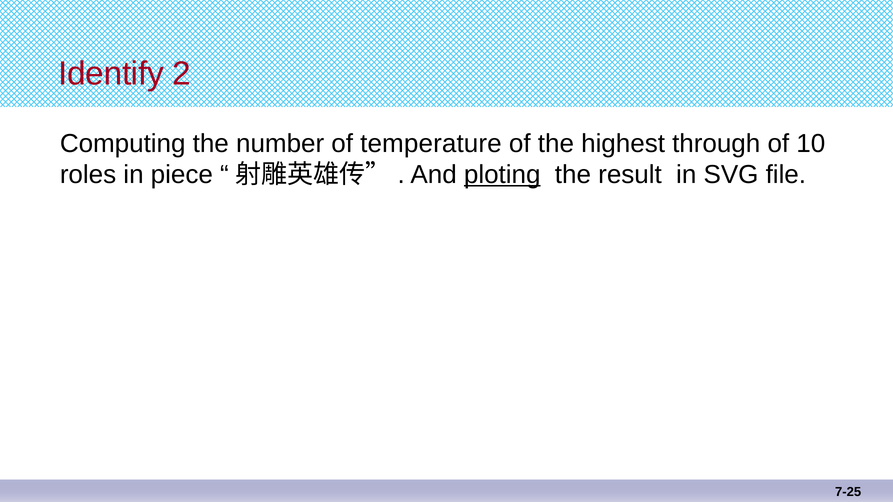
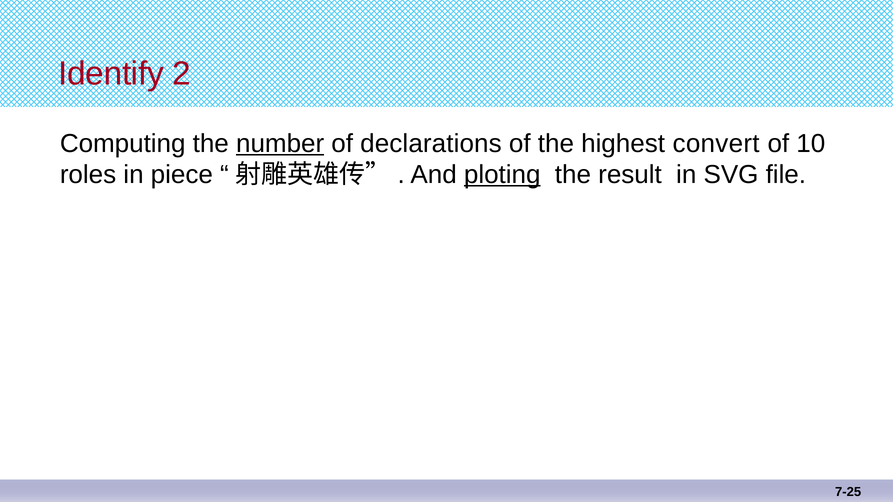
number underline: none -> present
temperature: temperature -> declarations
through: through -> convert
